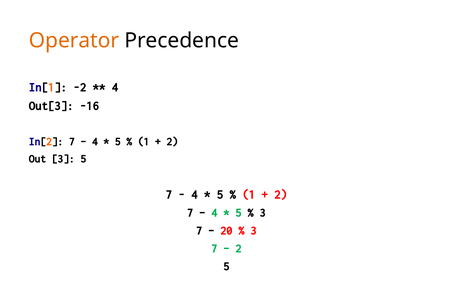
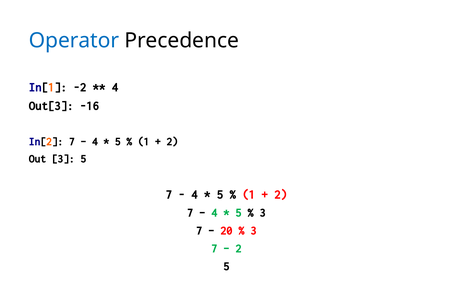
Operator colour: orange -> blue
